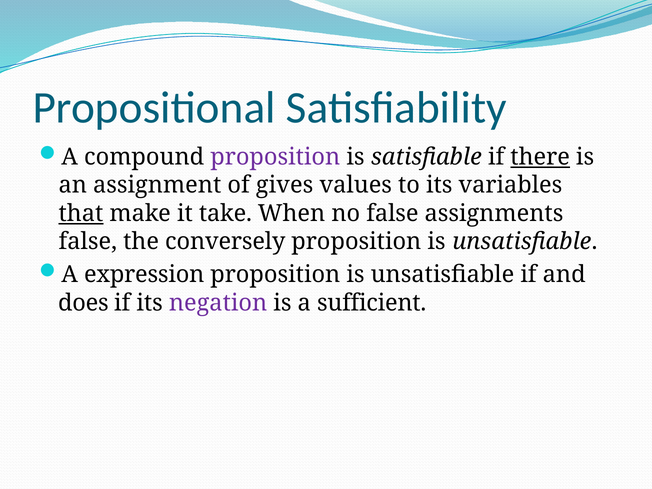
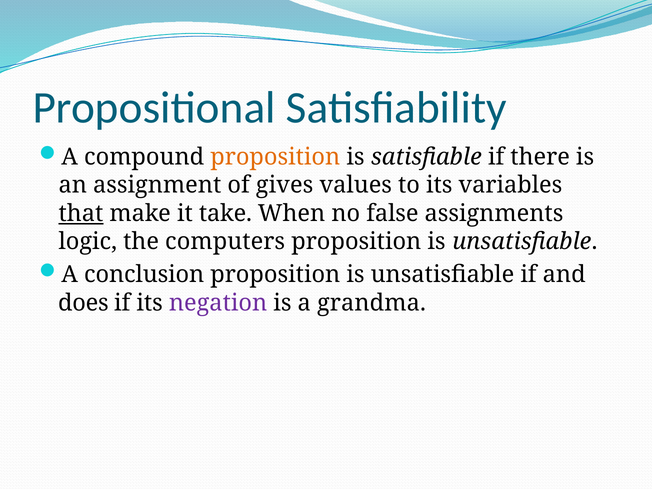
proposition at (275, 157) colour: purple -> orange
there underline: present -> none
false at (88, 242): false -> logic
conversely: conversely -> computers
expression: expression -> conclusion
sufficient: sufficient -> grandma
